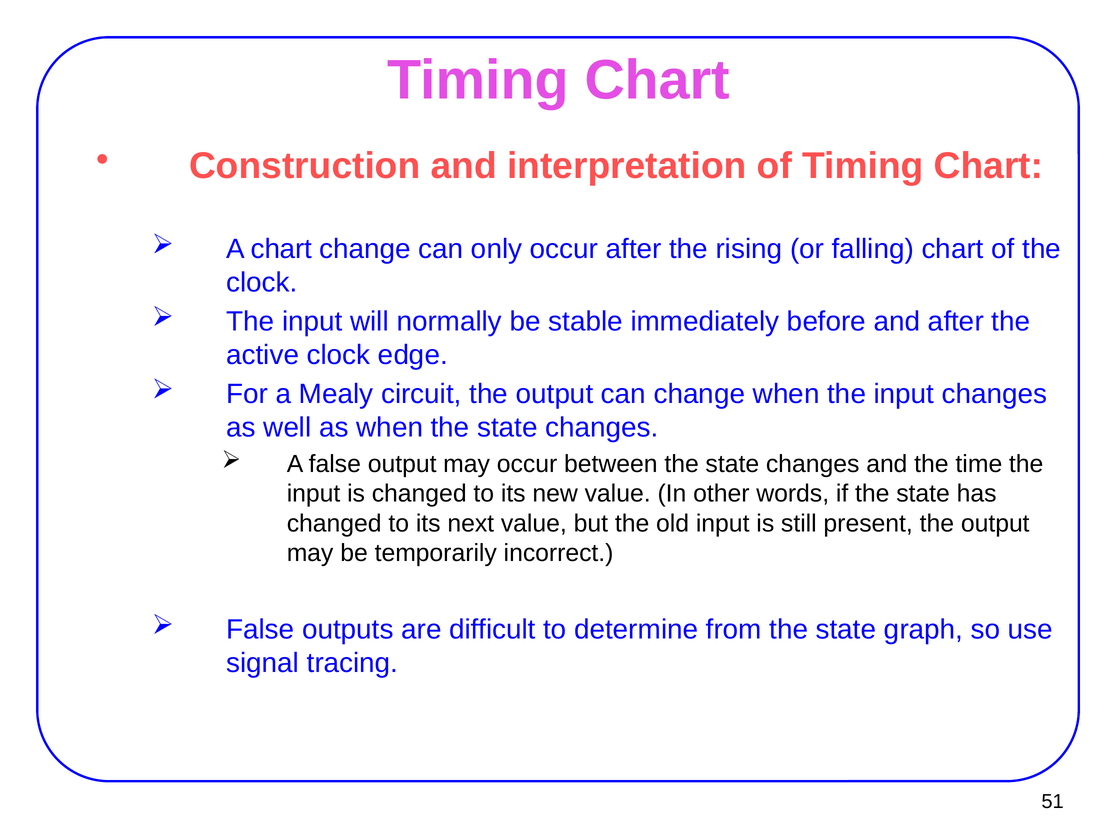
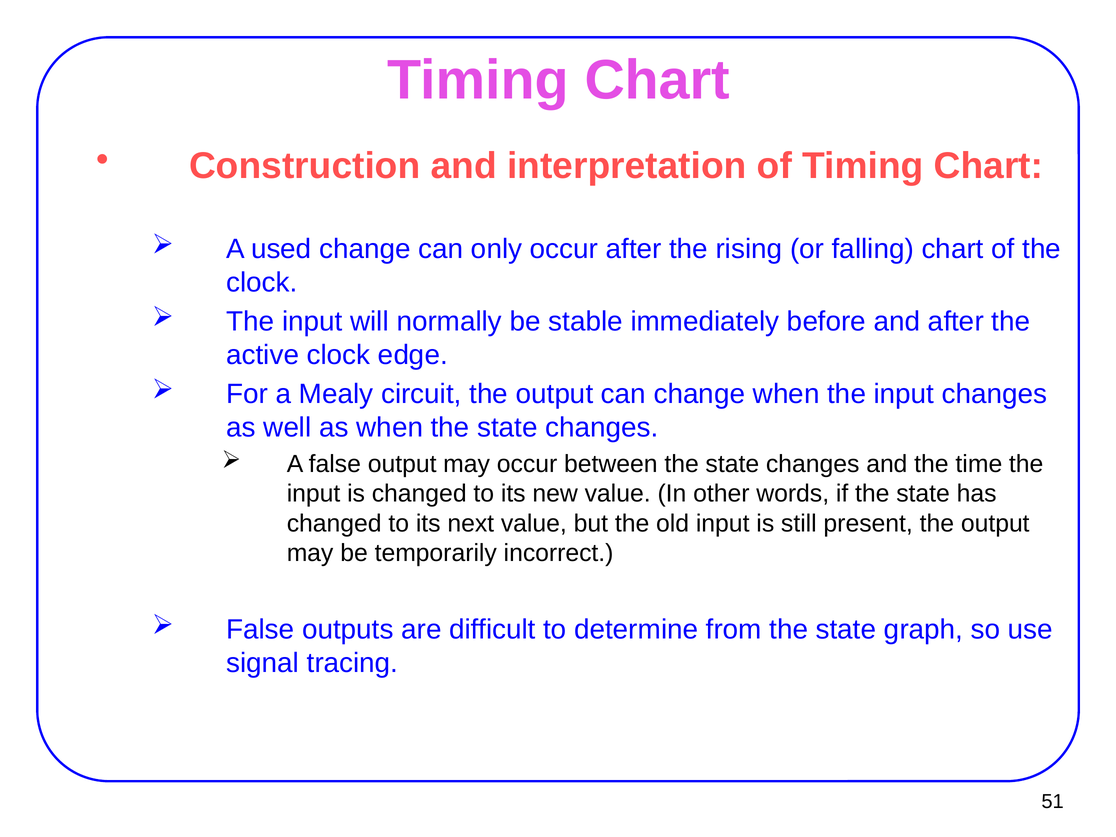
A chart: chart -> used
